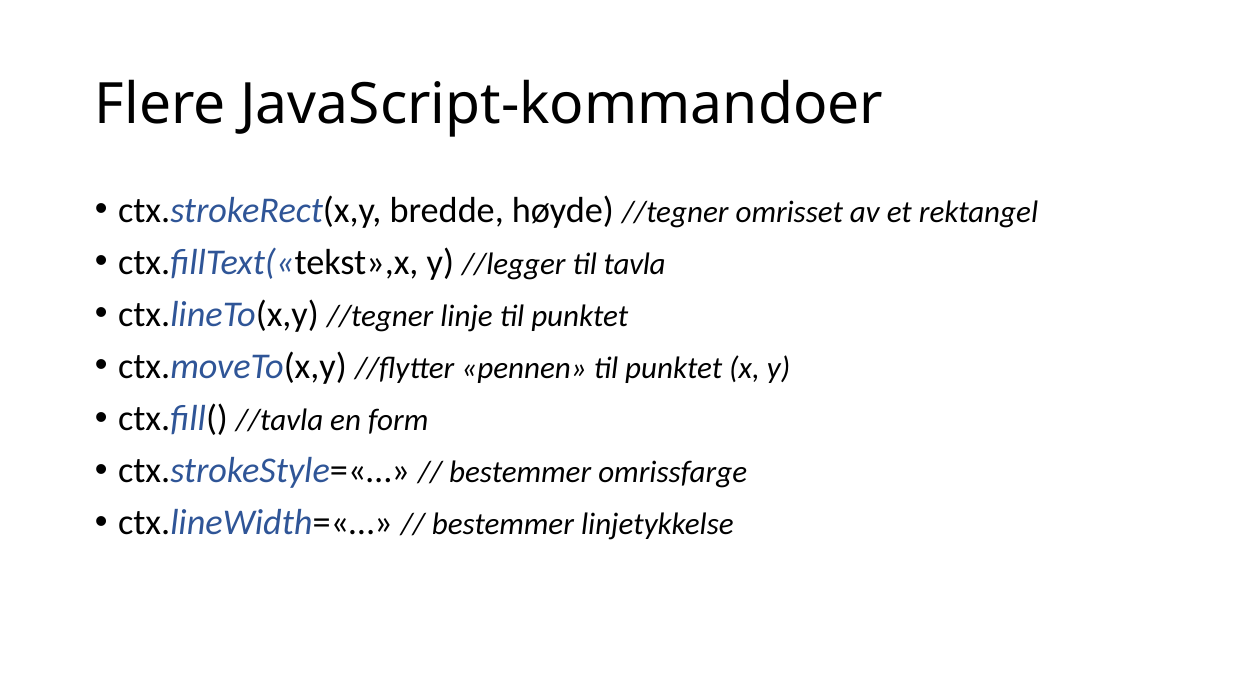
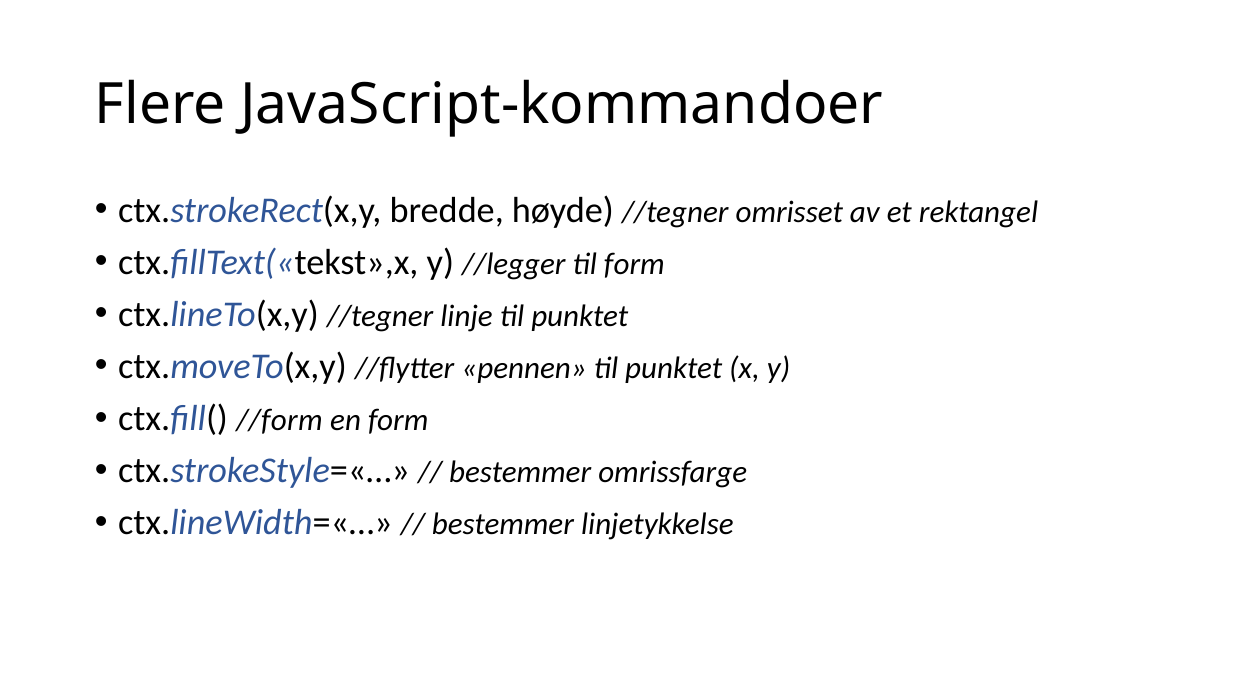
til tavla: tavla -> form
//tavla: //tavla -> //form
